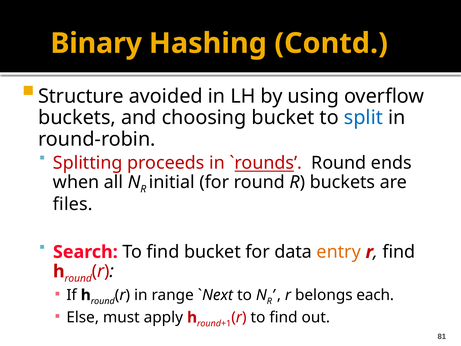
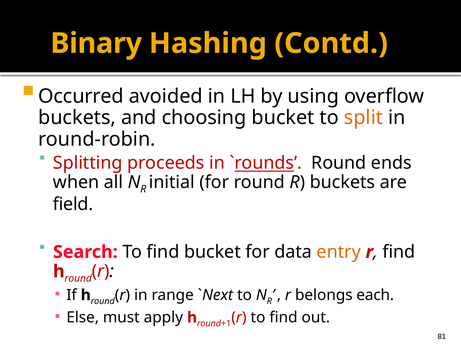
Structure: Structure -> Occurred
split colour: blue -> orange
files: files -> field
